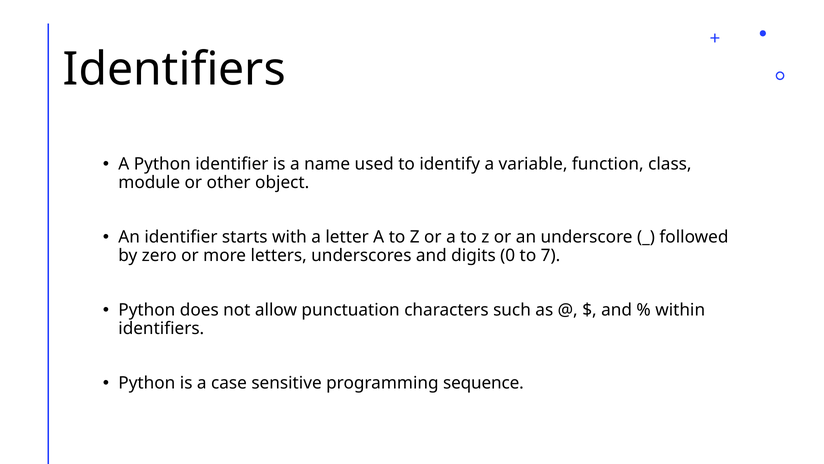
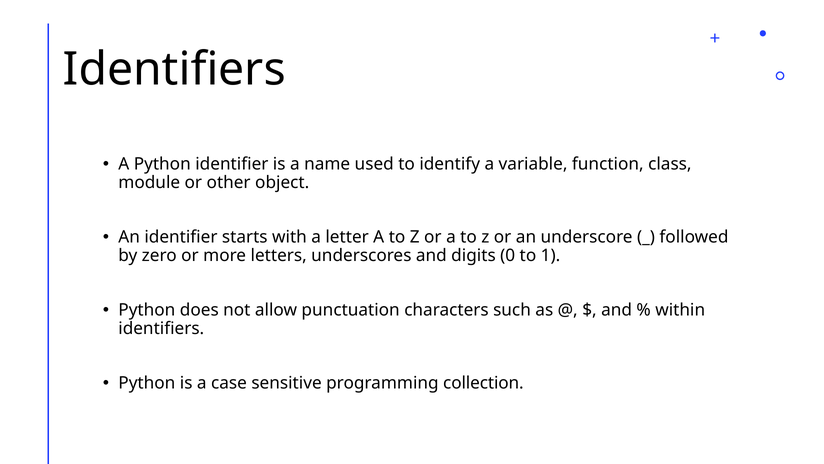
7: 7 -> 1
sequence: sequence -> collection
